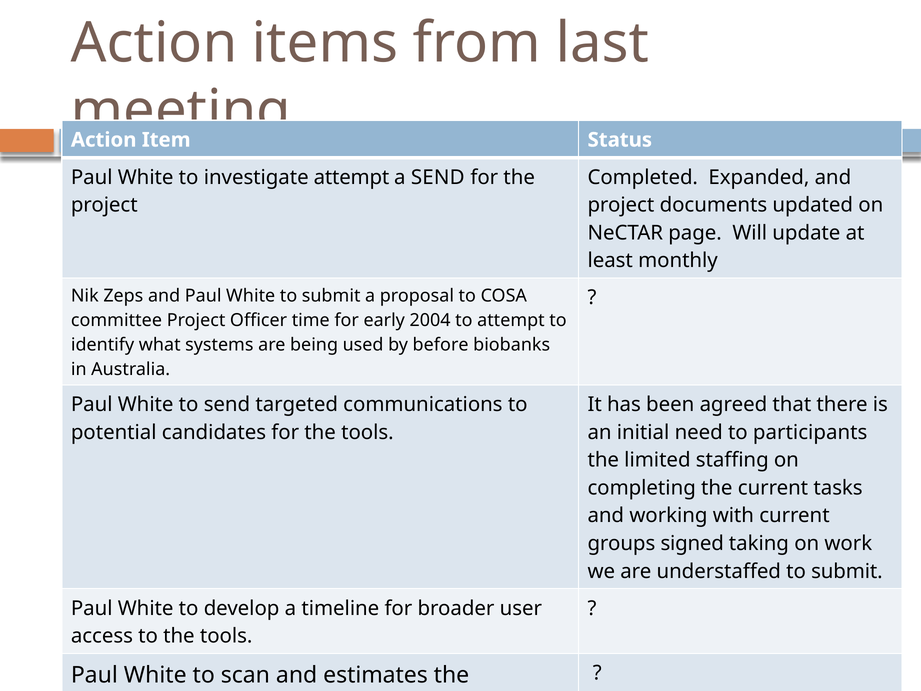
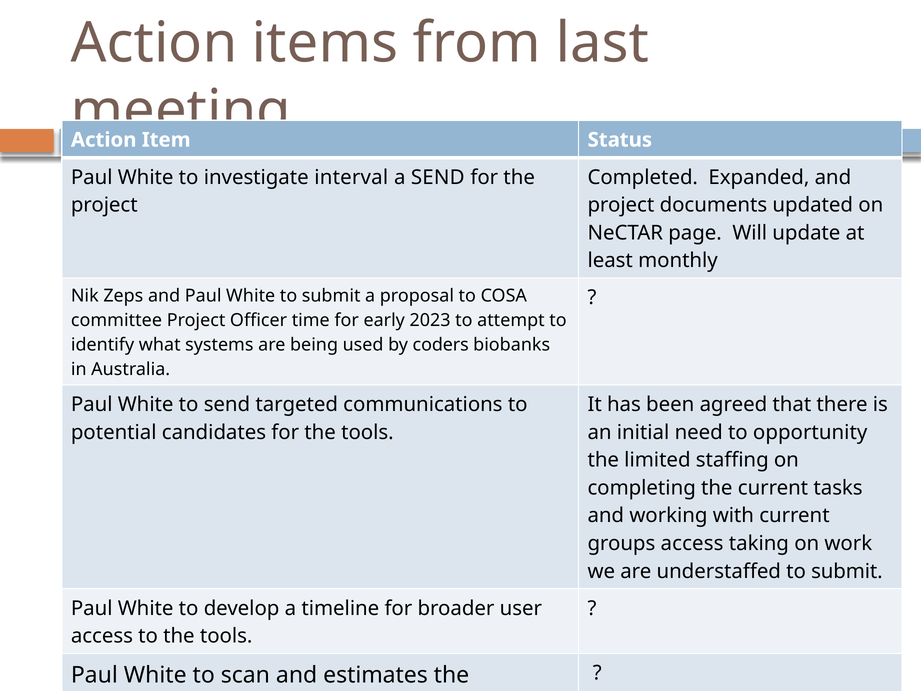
investigate attempt: attempt -> interval
2004: 2004 -> 2023
before: before -> coders
participants: participants -> opportunity
groups signed: signed -> access
